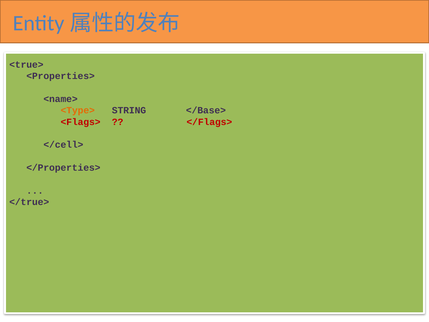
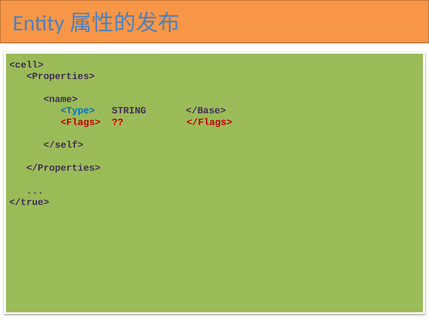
<true>: <true> -> <cell>
<Type> colour: orange -> blue
</cell>: </cell> -> </self>
